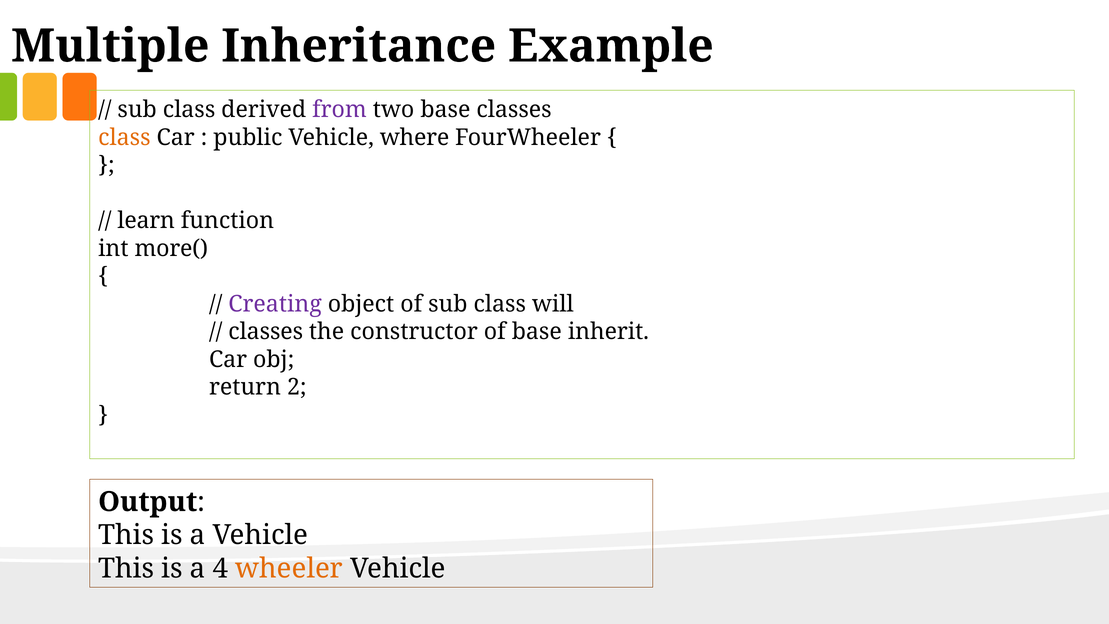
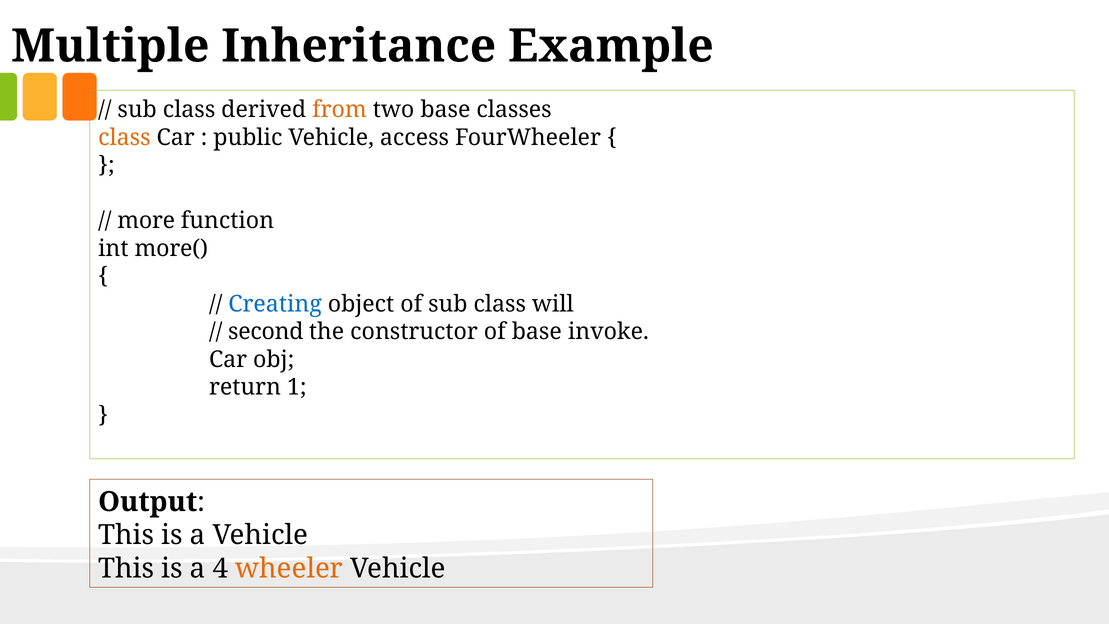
from colour: purple -> orange
where: where -> access
learn: learn -> more
Creating colour: purple -> blue
classes at (266, 332): classes -> second
inherit: inherit -> invoke
2: 2 -> 1
